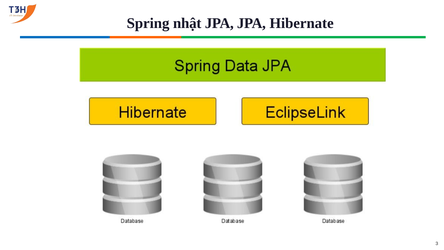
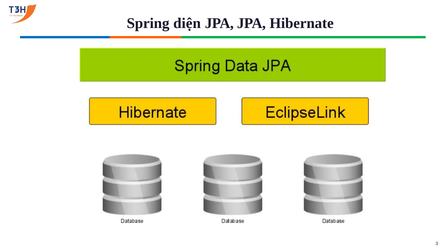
nhật: nhật -> diện
